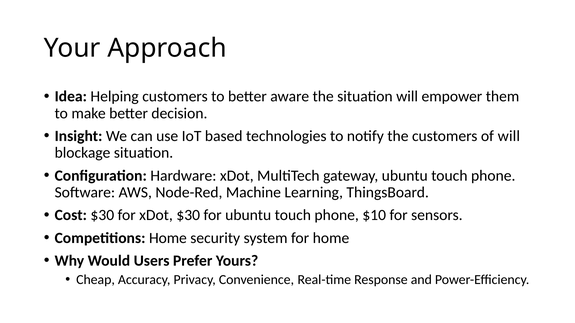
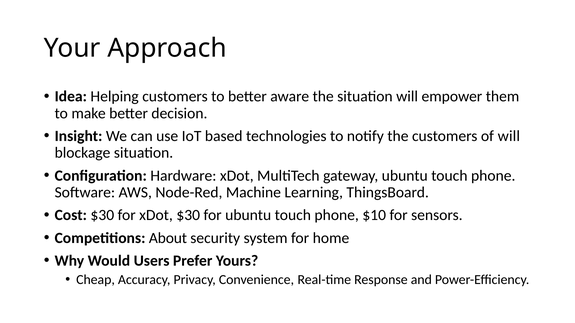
Competitions Home: Home -> About
